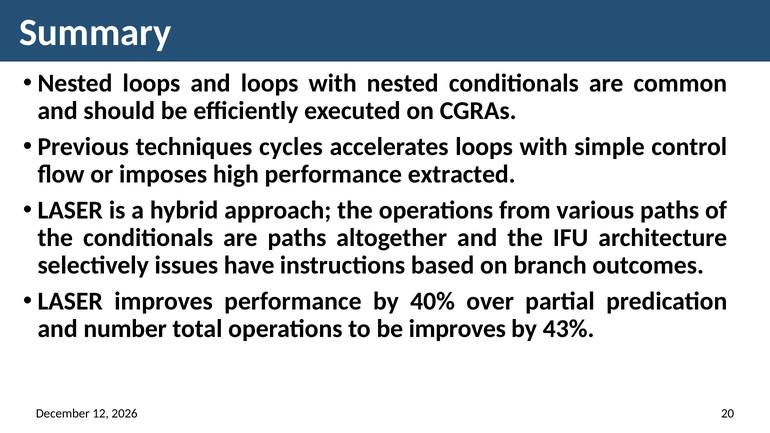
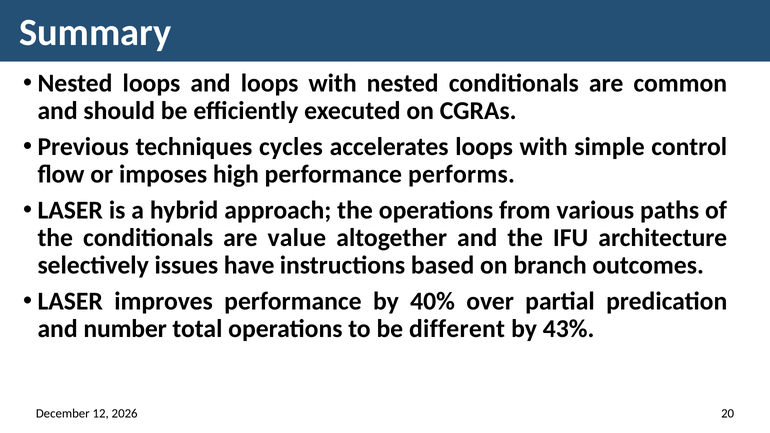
extracted: extracted -> performs
are paths: paths -> value
be improves: improves -> different
